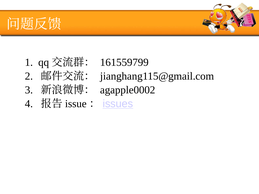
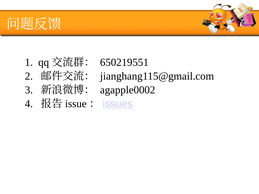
161559799: 161559799 -> 650219551
